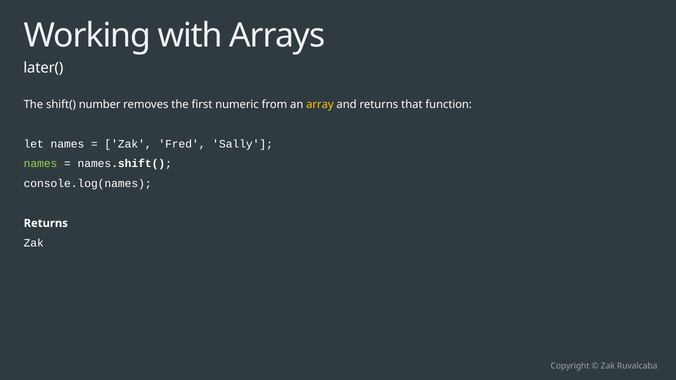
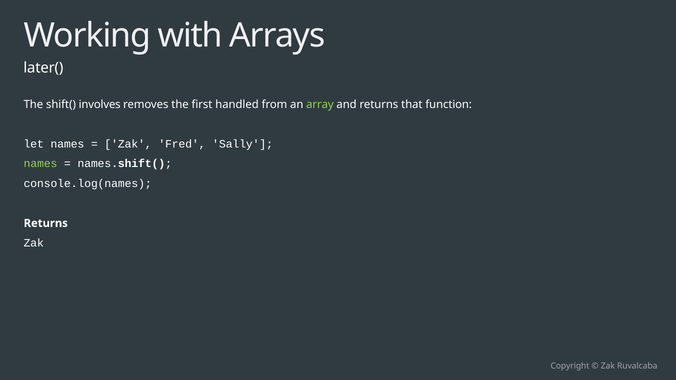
number: number -> involves
numeric: numeric -> handled
array colour: yellow -> light green
